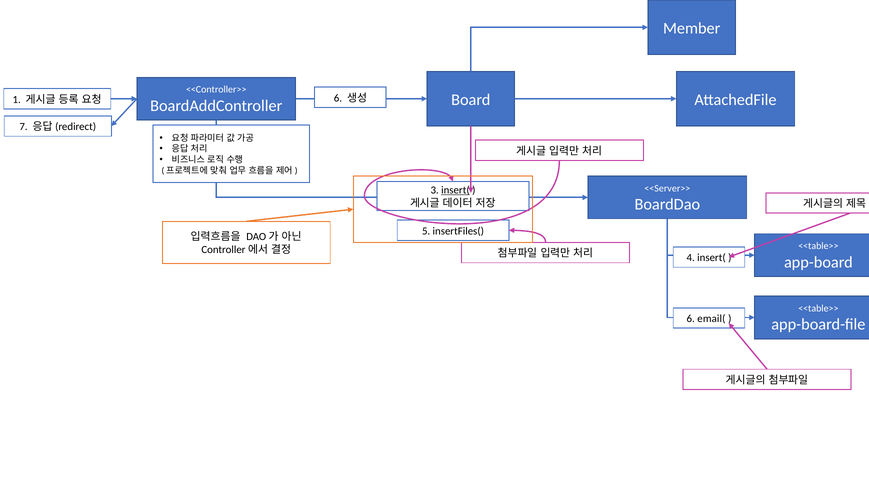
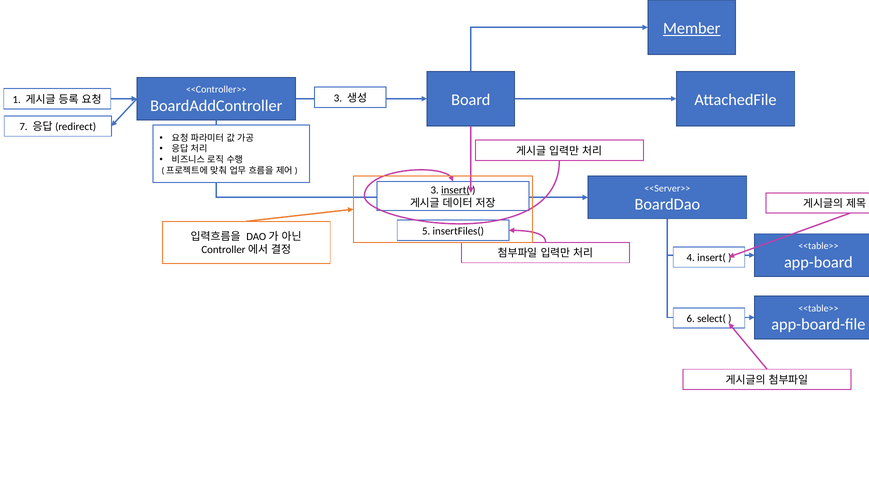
Member underline: none -> present
6 at (338, 98): 6 -> 3
email(: email( -> select(
